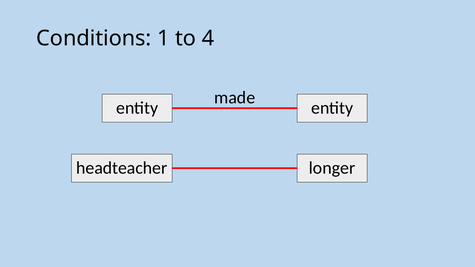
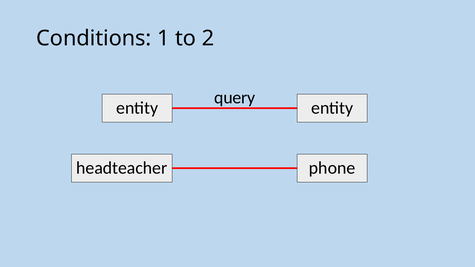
4: 4 -> 2
made: made -> query
longer: longer -> phone
